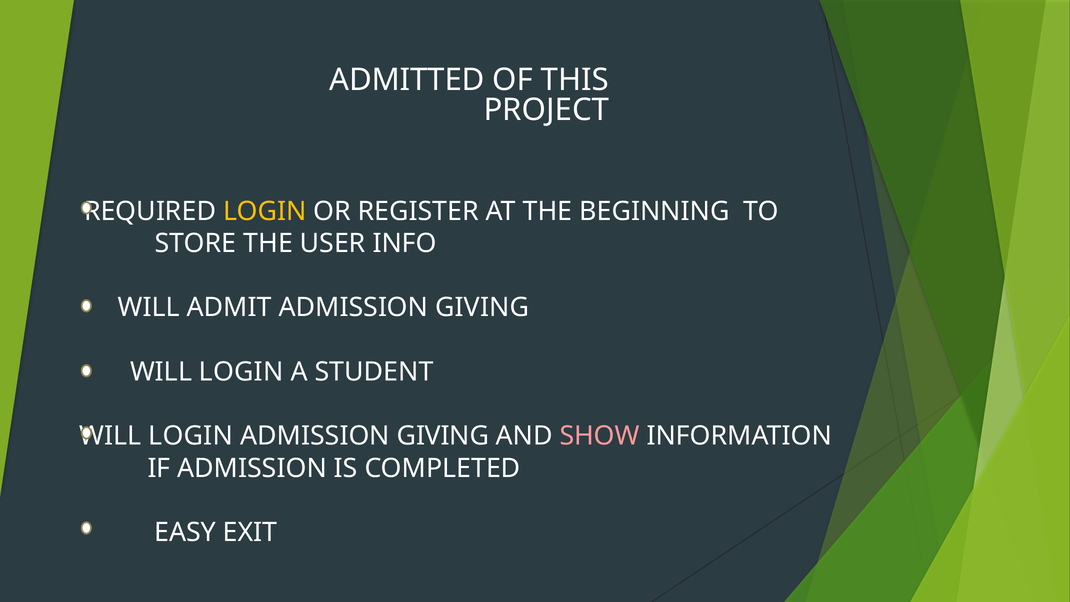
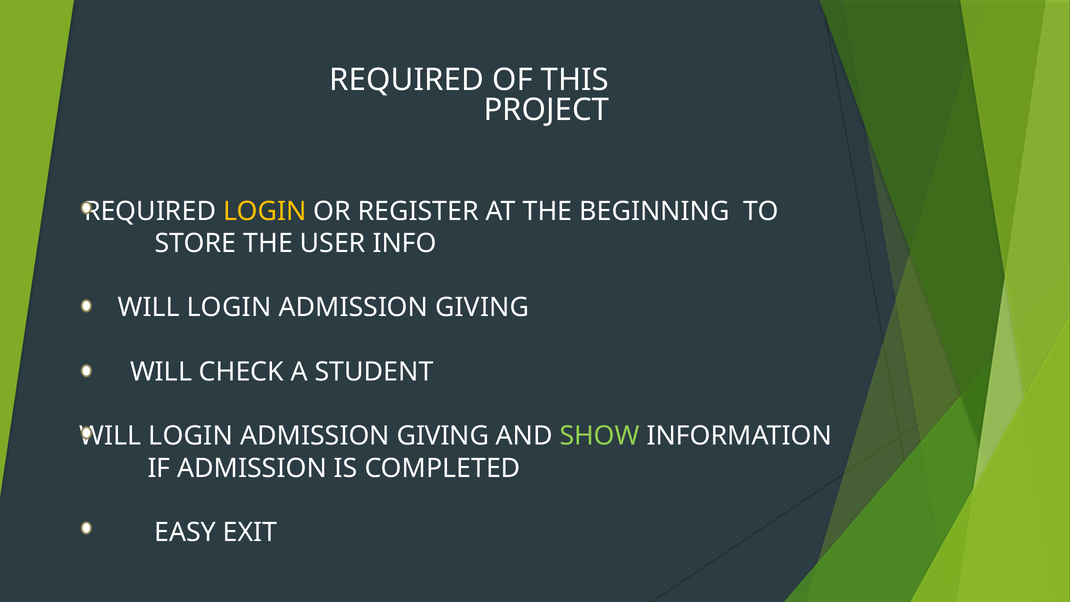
ADMITTED at (407, 80): ADMITTED -> REQUIRED
ADMIT at (229, 308): ADMIT -> LOGIN
LOGIN at (241, 372): LOGIN -> CHECK
SHOW colour: pink -> light green
